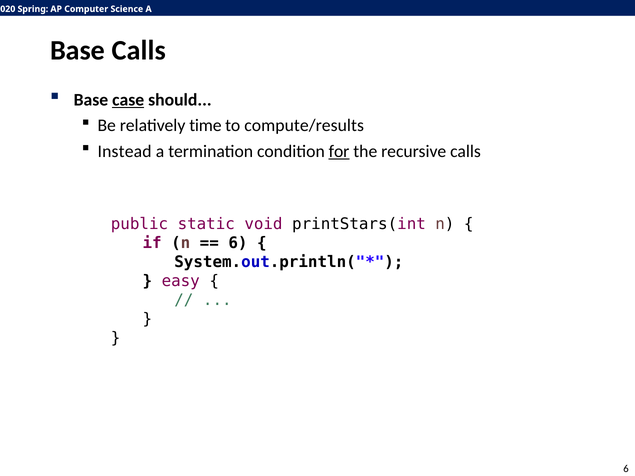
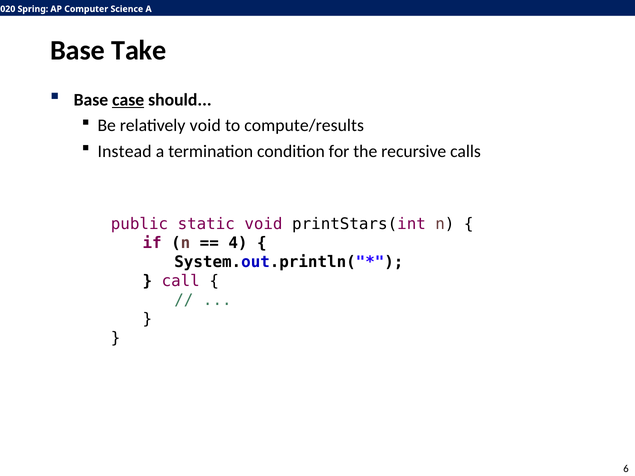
Base Calls: Calls -> Take
relatively time: time -> void
for underline: present -> none
6 at (238, 243): 6 -> 4
easy: easy -> call
